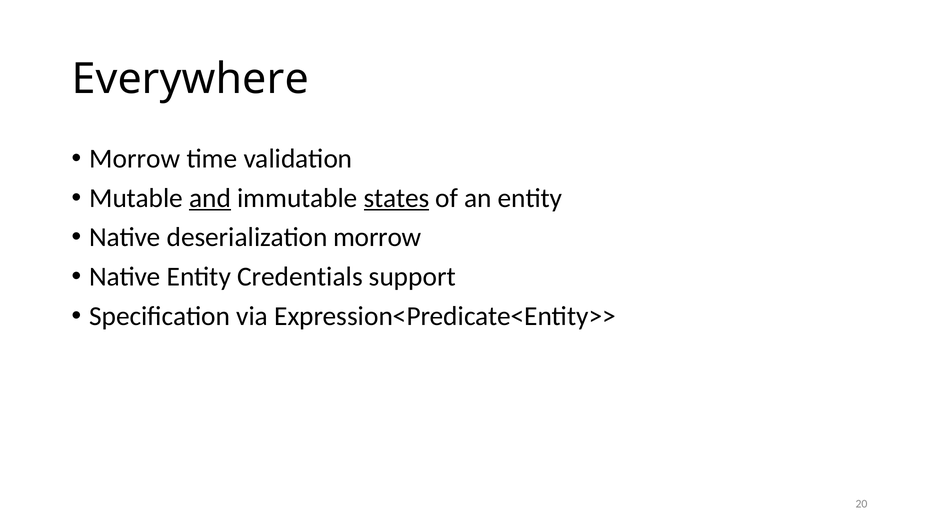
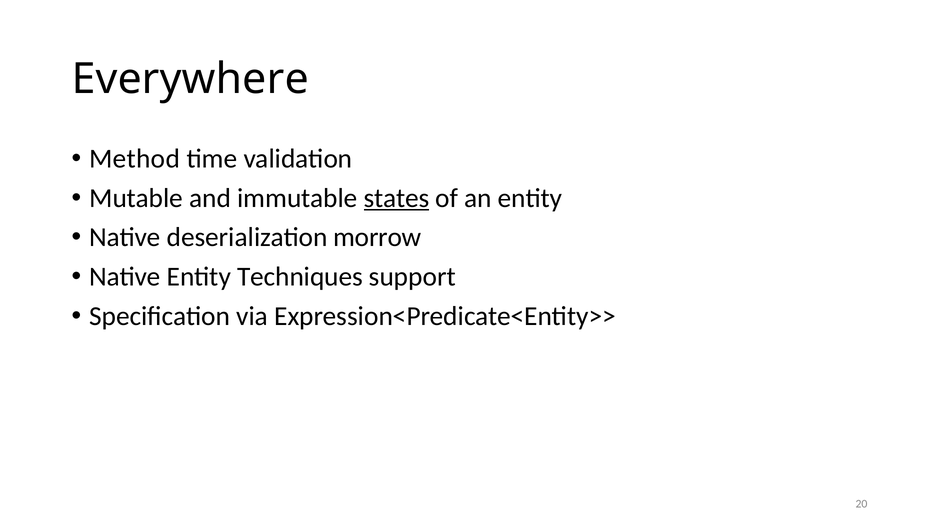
Morrow at (135, 159): Morrow -> Method
and underline: present -> none
Credentials: Credentials -> Techniques
